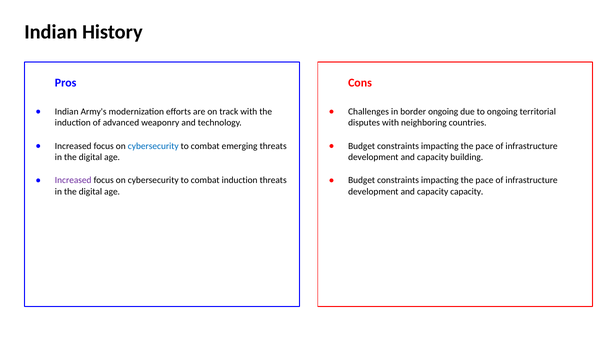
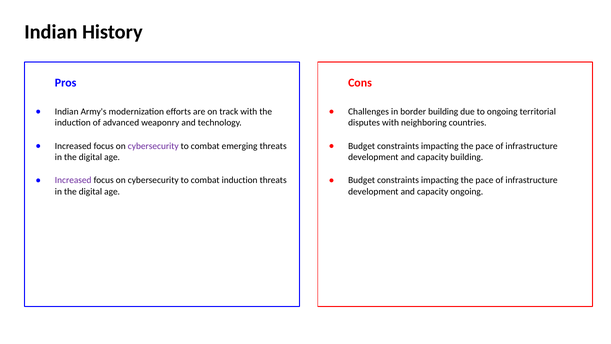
border ongoing: ongoing -> building
cybersecurity at (153, 146) colour: blue -> purple
capacity capacity: capacity -> ongoing
